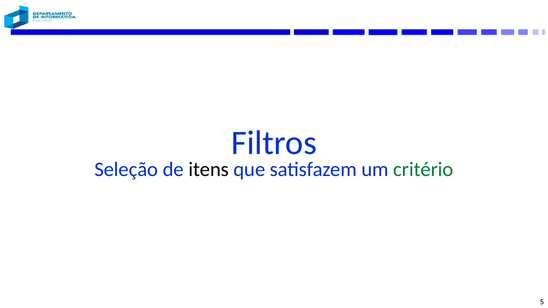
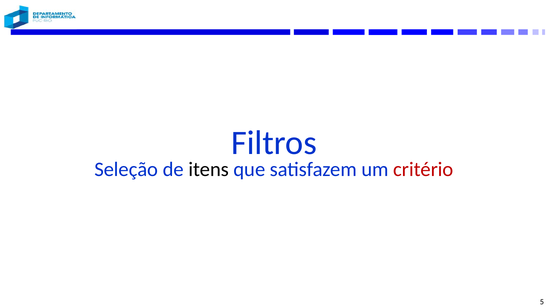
critério colour: green -> red
